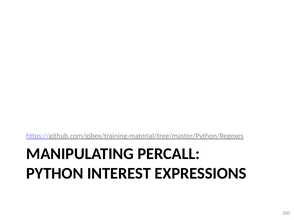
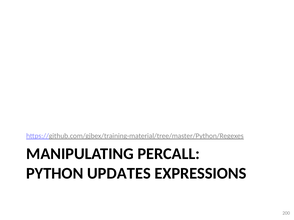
INTEREST: INTEREST -> UPDATES
